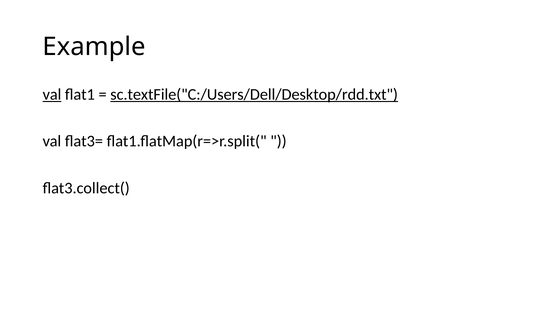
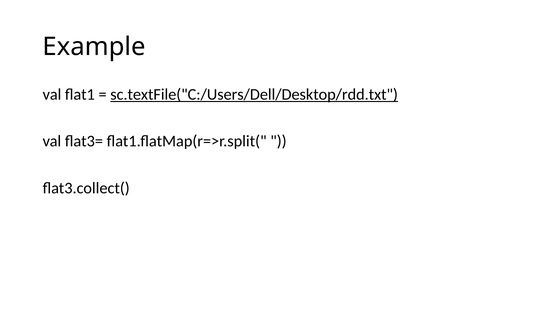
val at (52, 95) underline: present -> none
